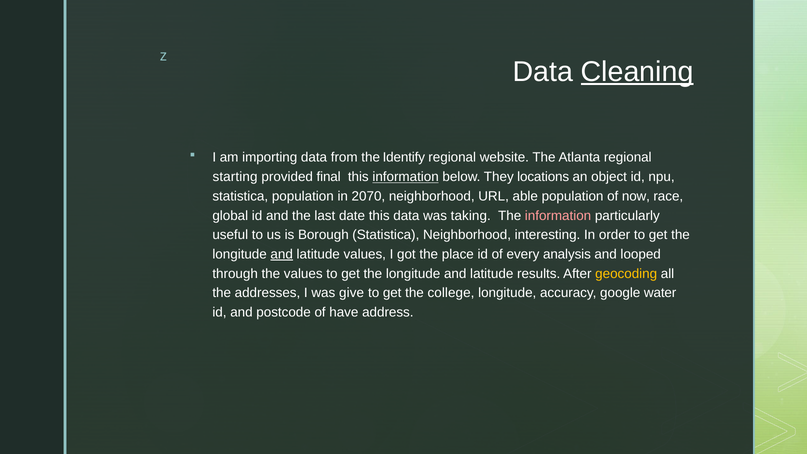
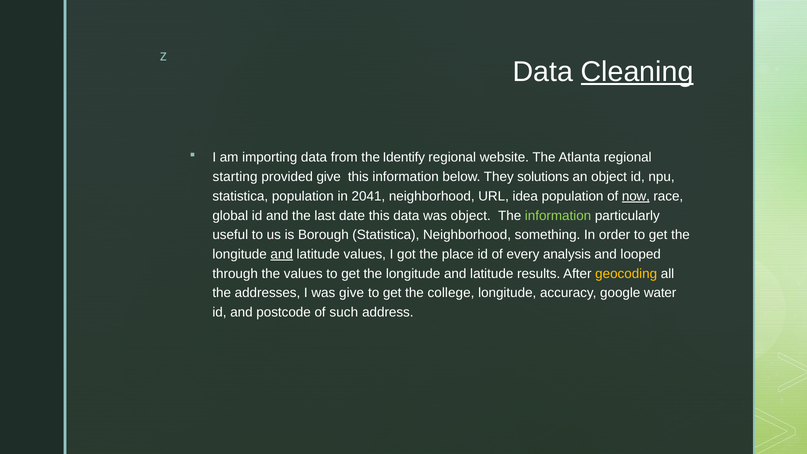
provided final: final -> give
information at (406, 177) underline: present -> none
locations: locations -> solutions
2070: 2070 -> 2041
able: able -> idea
now underline: none -> present
was taking: taking -> object
information at (558, 216) colour: pink -> light green
interesting: interesting -> something
have: have -> such
